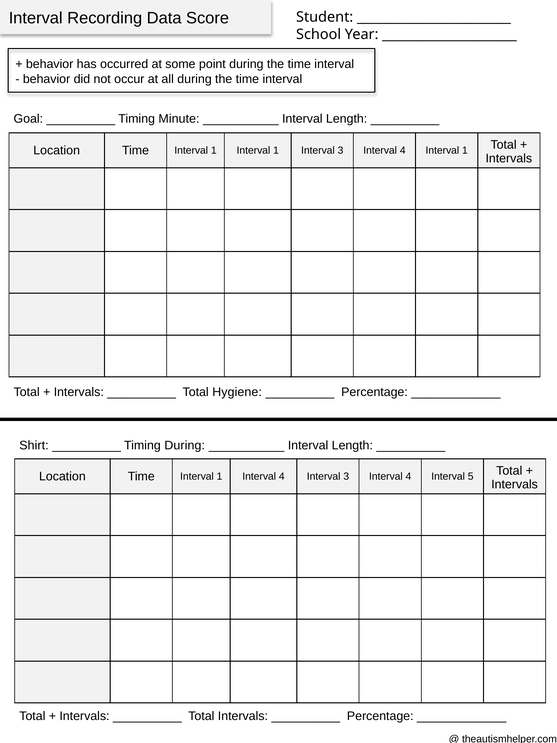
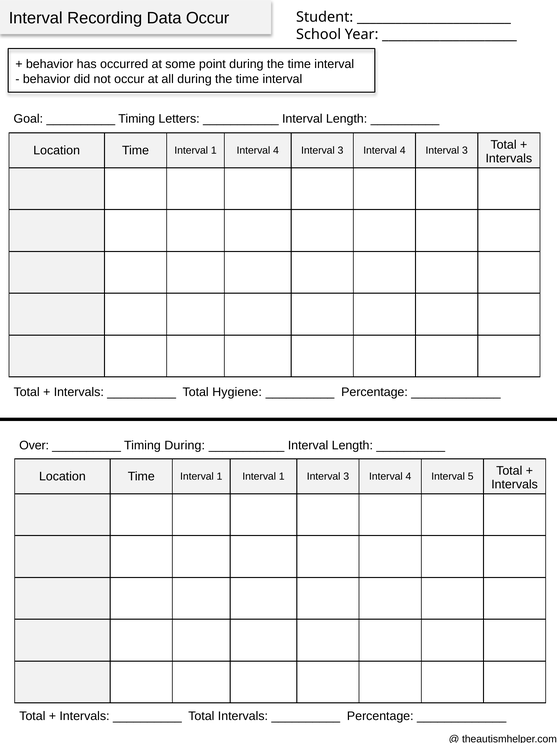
Data Score: Score -> Occur
Minute: Minute -> Letters
1 Interval 1: 1 -> 4
1 at (465, 150): 1 -> 3
Shirt: Shirt -> Over
1 Interval 4: 4 -> 1
